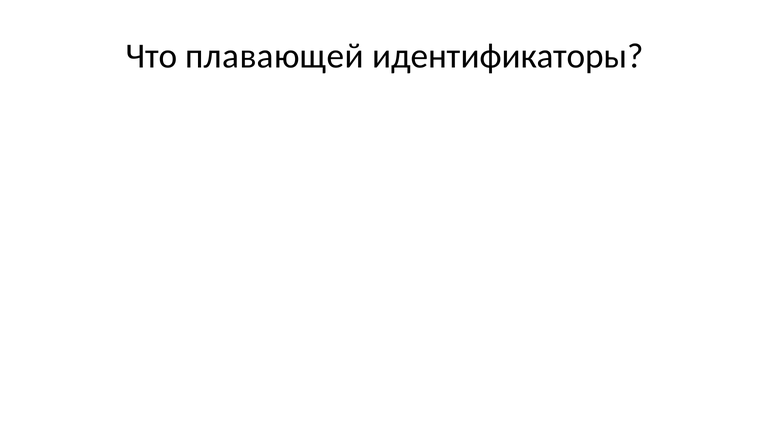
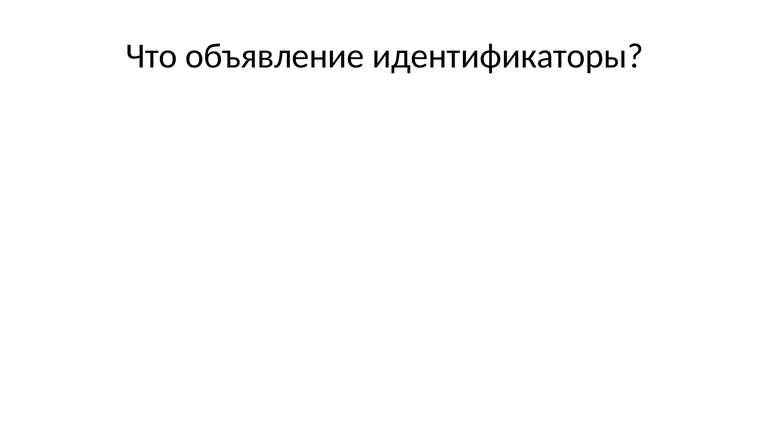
плавающей: плавающей -> объявление
